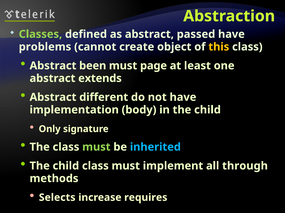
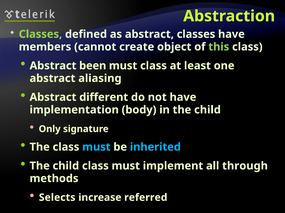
abstract passed: passed -> classes
problems: problems -> members
this colour: yellow -> light green
must page: page -> class
extends: extends -> aliasing
must at (96, 147) colour: light green -> light blue
requires: requires -> referred
